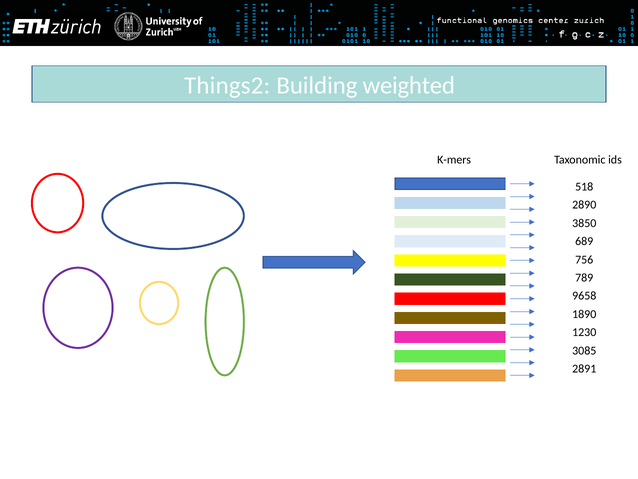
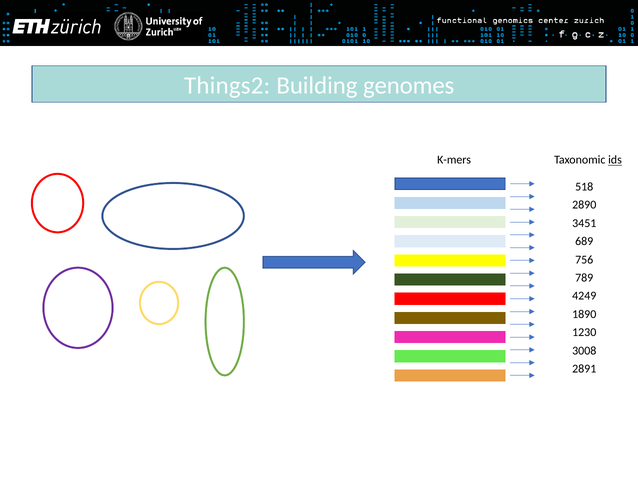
weighted: weighted -> genomes
ids underline: none -> present
3850: 3850 -> 3451
9658: 9658 -> 4249
3085: 3085 -> 3008
